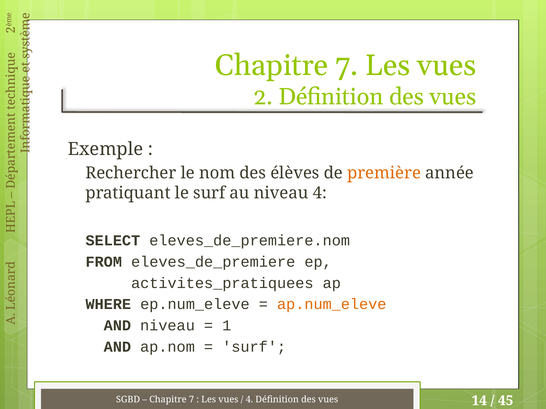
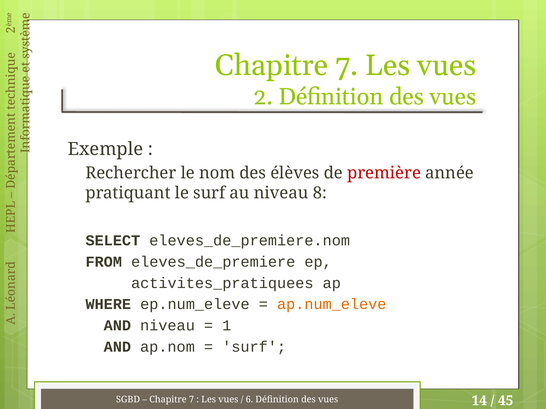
première colour: orange -> red
niveau 4: 4 -> 8
4 at (249, 400): 4 -> 6
